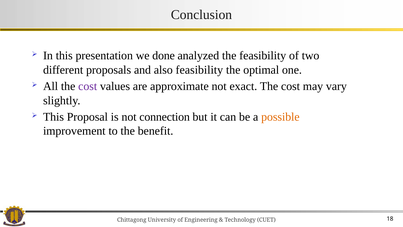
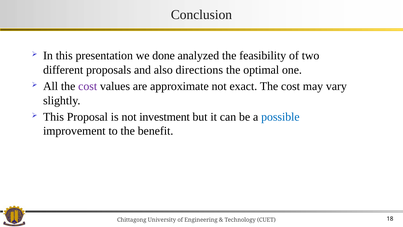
also feasibility: feasibility -> directions
connection: connection -> investment
possible colour: orange -> blue
